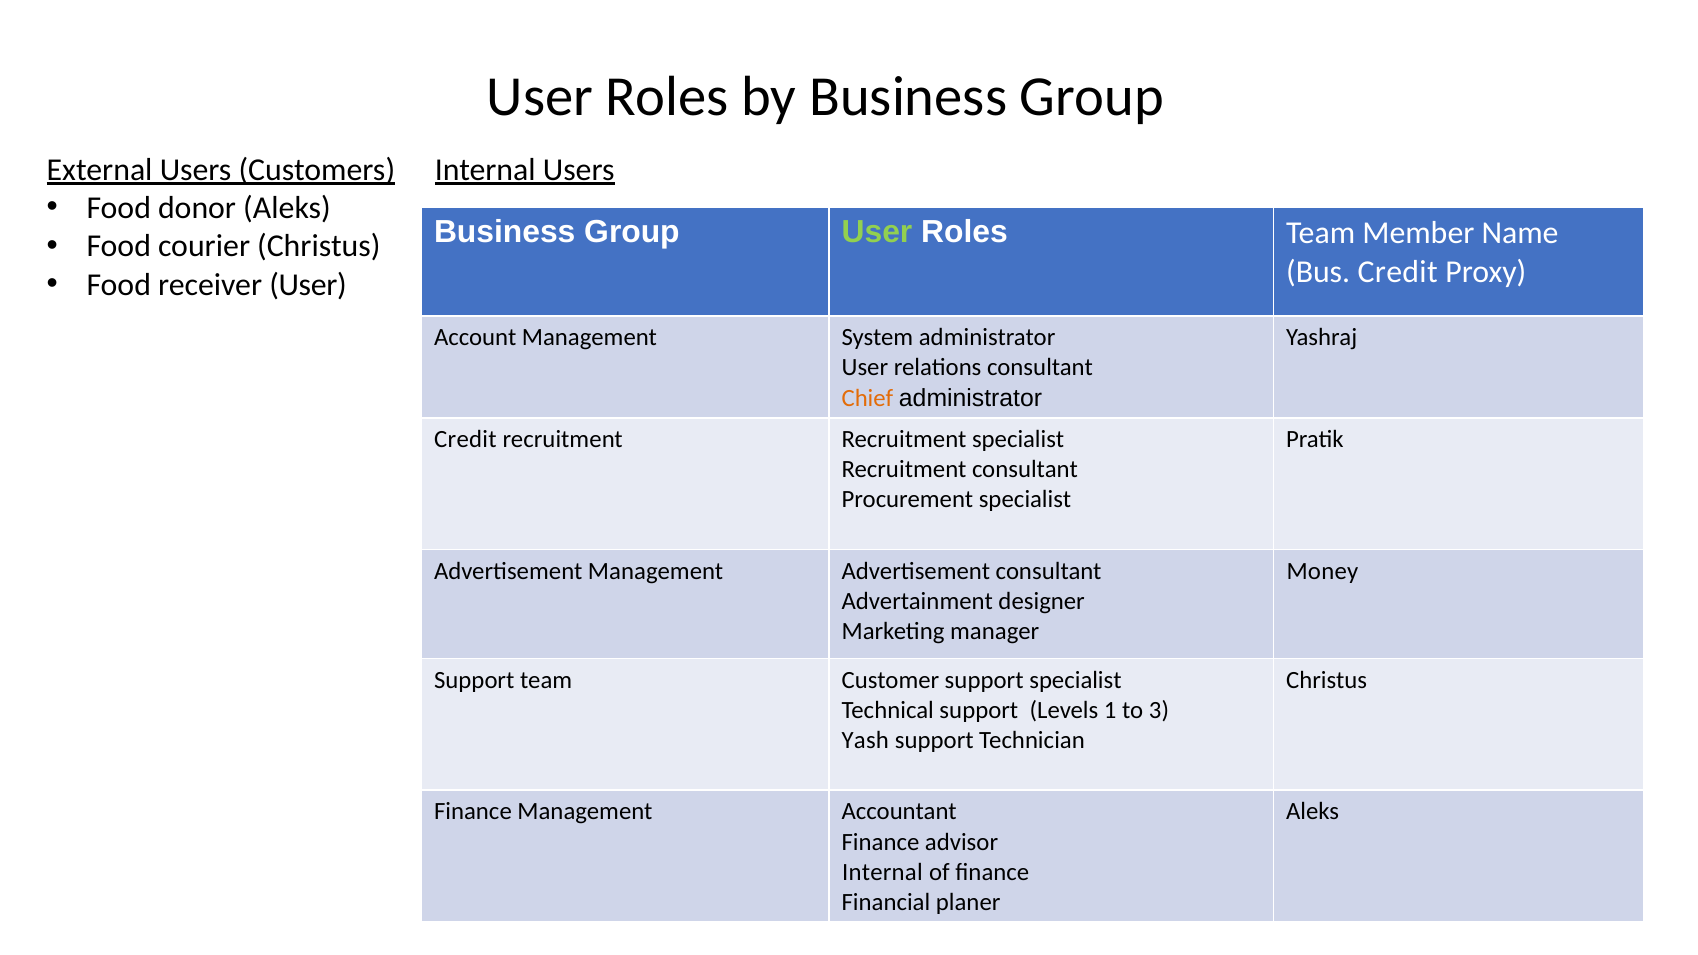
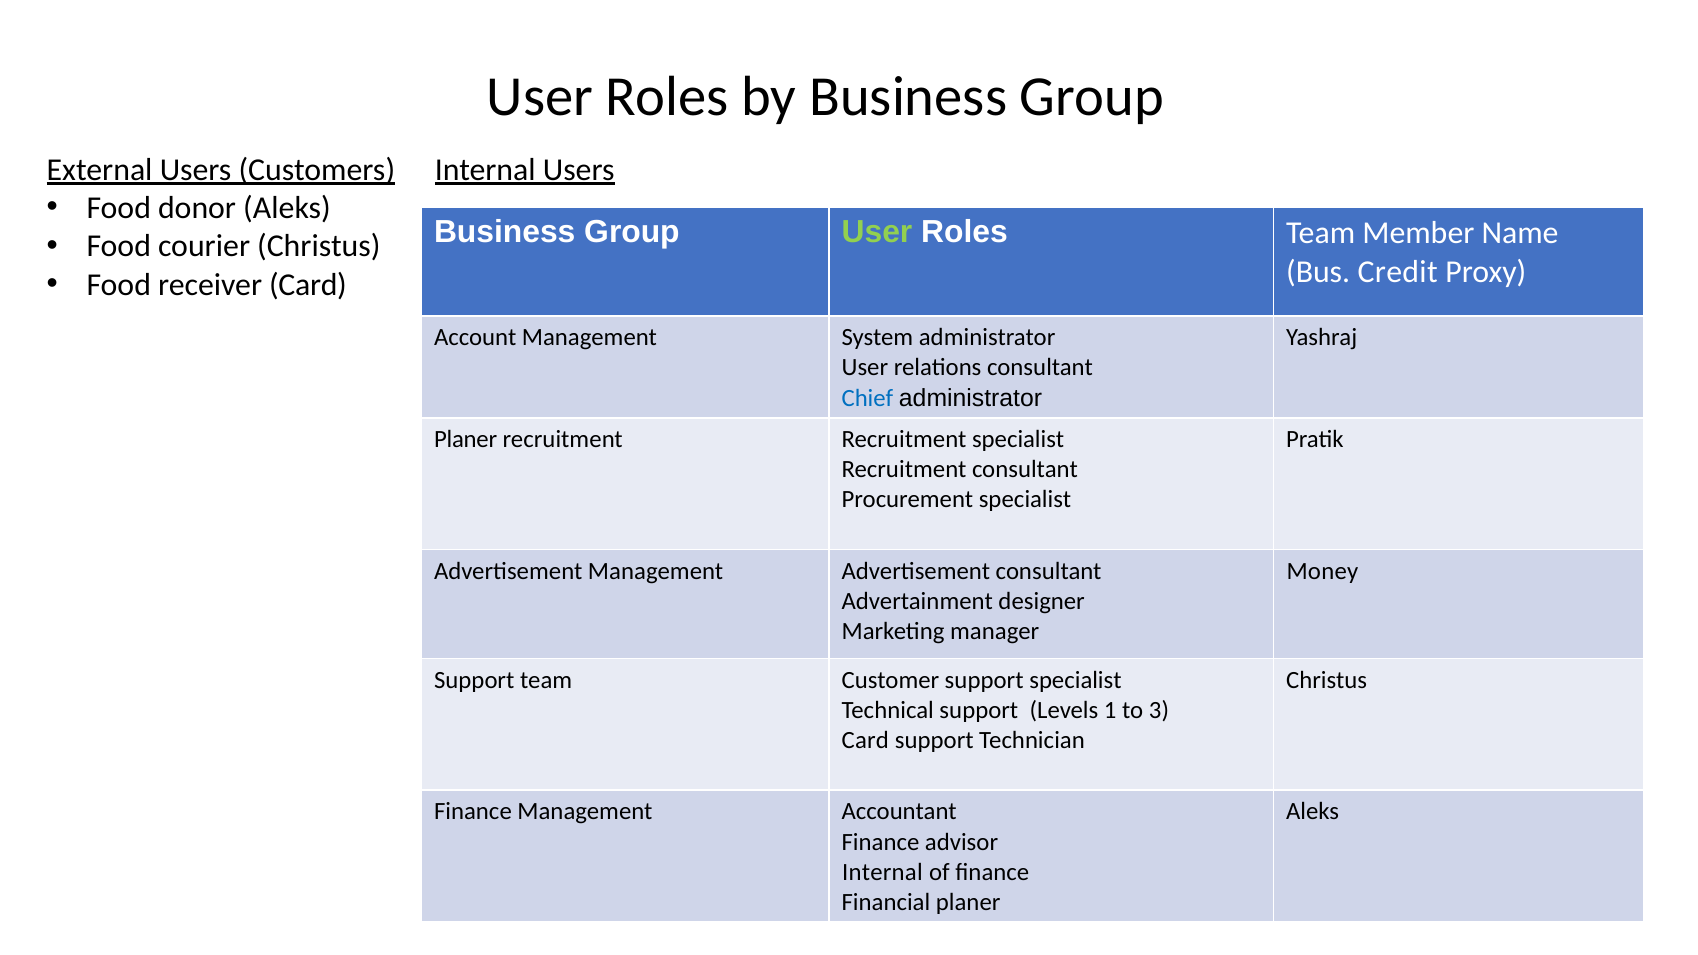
receiver User: User -> Card
Chief colour: orange -> blue
Credit at (465, 440): Credit -> Planer
Yash at (865, 740): Yash -> Card
